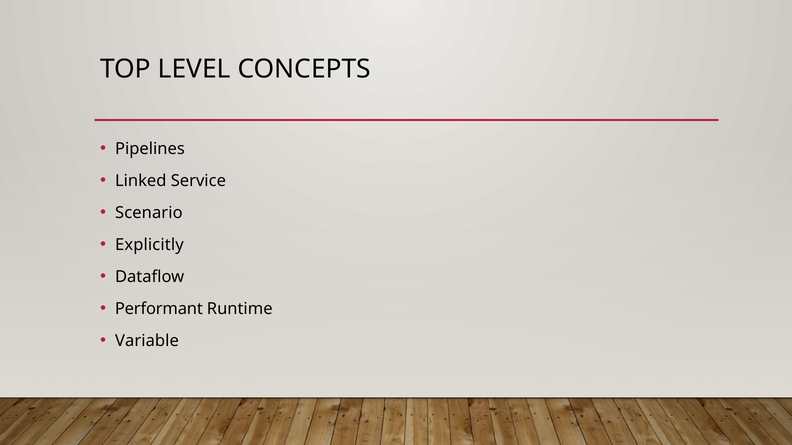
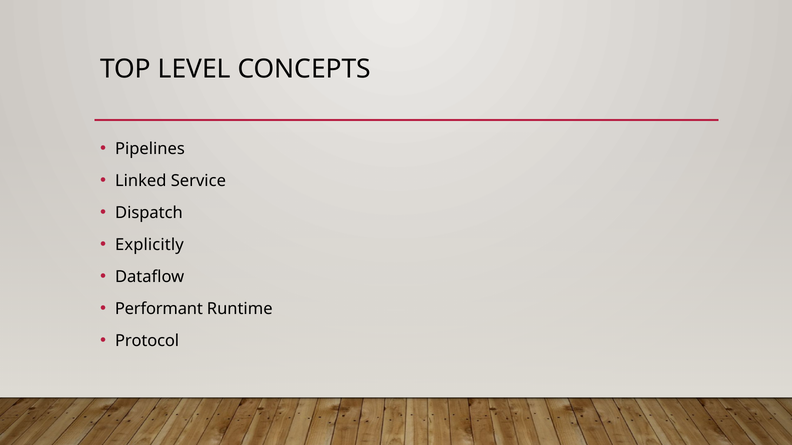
Scenario: Scenario -> Dispatch
Variable: Variable -> Protocol
